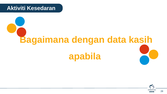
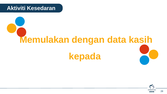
Bagaimana: Bagaimana -> Memulakan
apabila: apabila -> kepada
